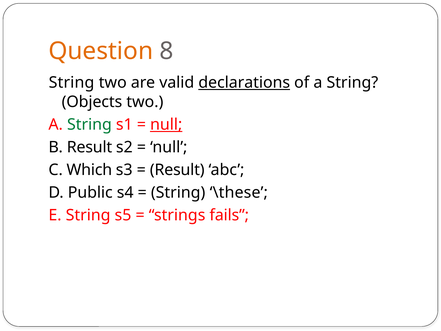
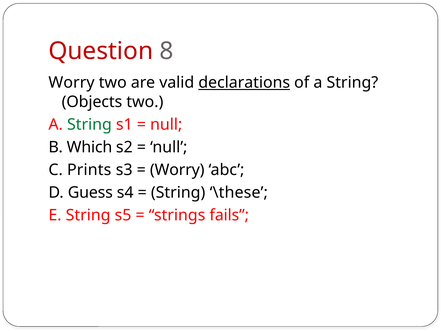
Question colour: orange -> red
String at (71, 83): String -> Worry
null at (166, 124) underline: present -> none
B Result: Result -> Which
Which: Which -> Prints
Result at (177, 170): Result -> Worry
Public: Public -> Guess
